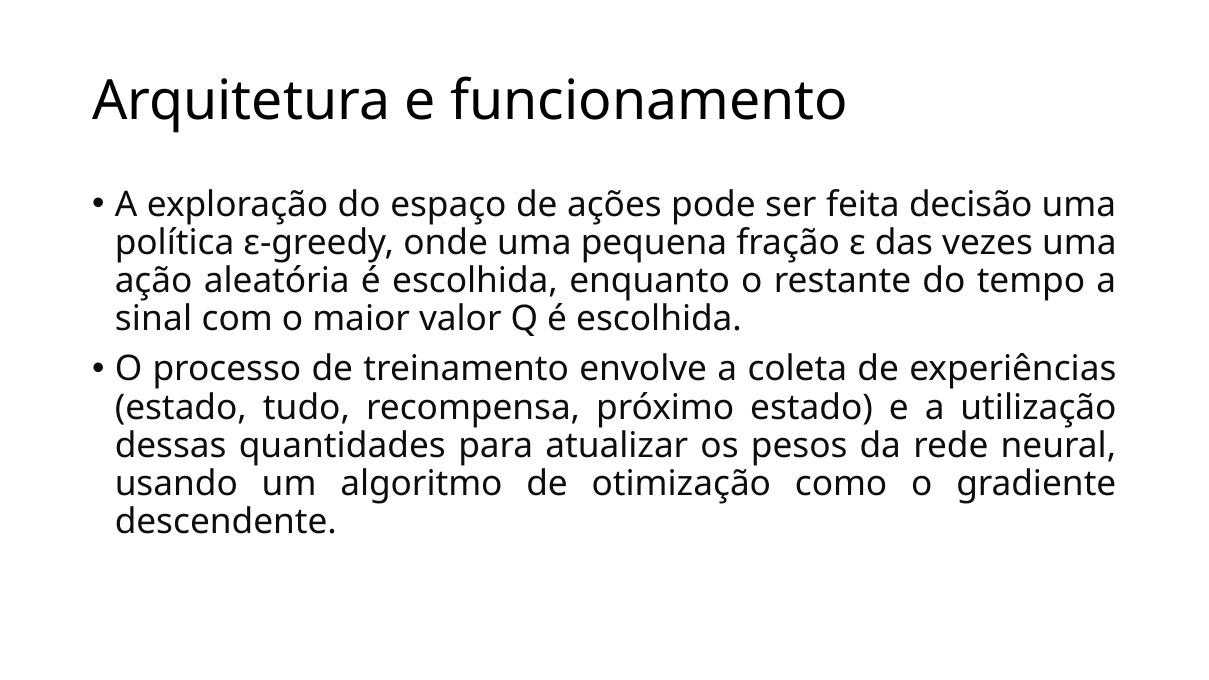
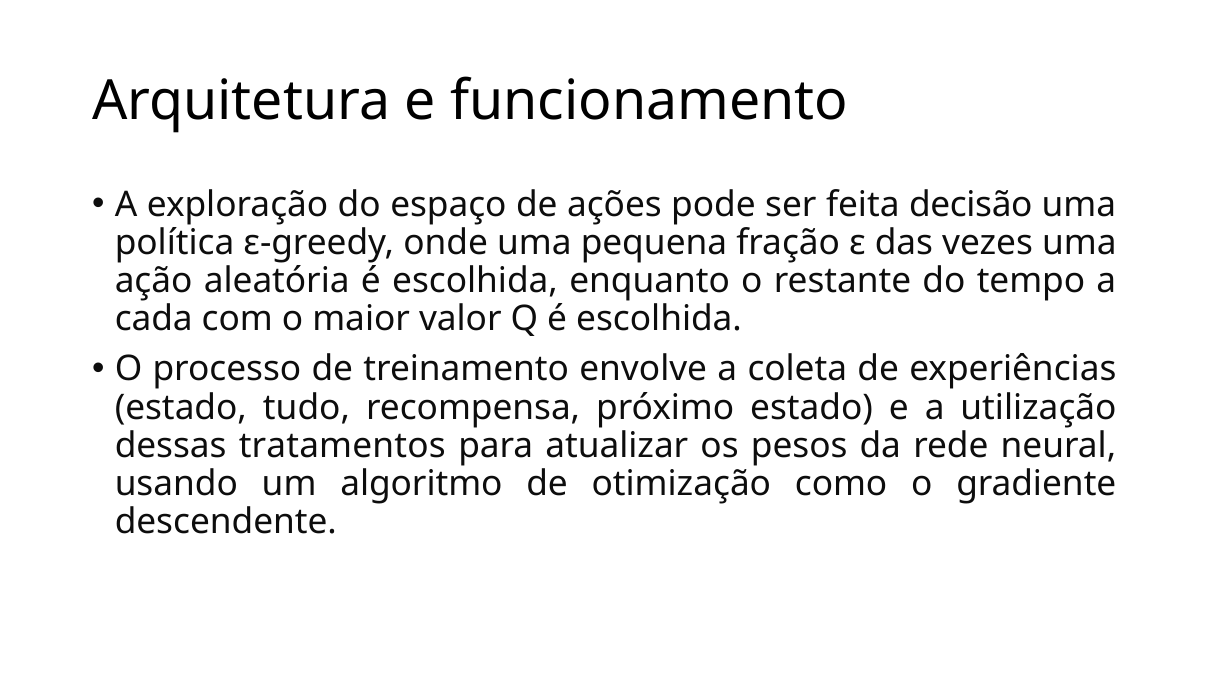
sinal: sinal -> cada
quantidades: quantidades -> tratamentos
